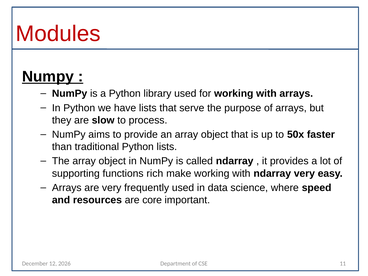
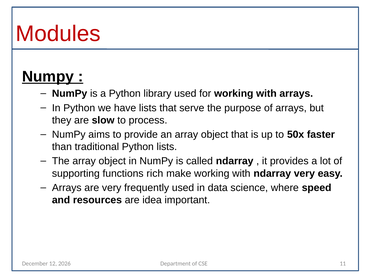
core: core -> idea
